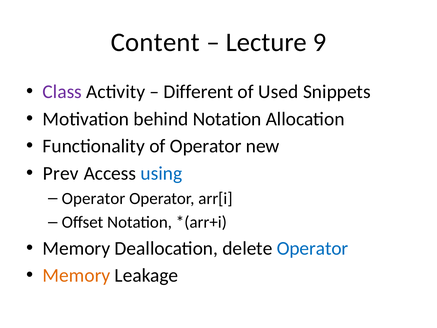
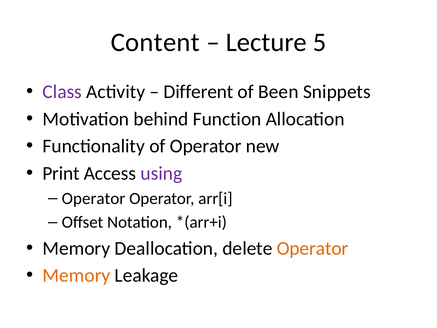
9: 9 -> 5
Used: Used -> Been
behind Notation: Notation -> Function
Prev: Prev -> Print
using colour: blue -> purple
Operator at (313, 248) colour: blue -> orange
